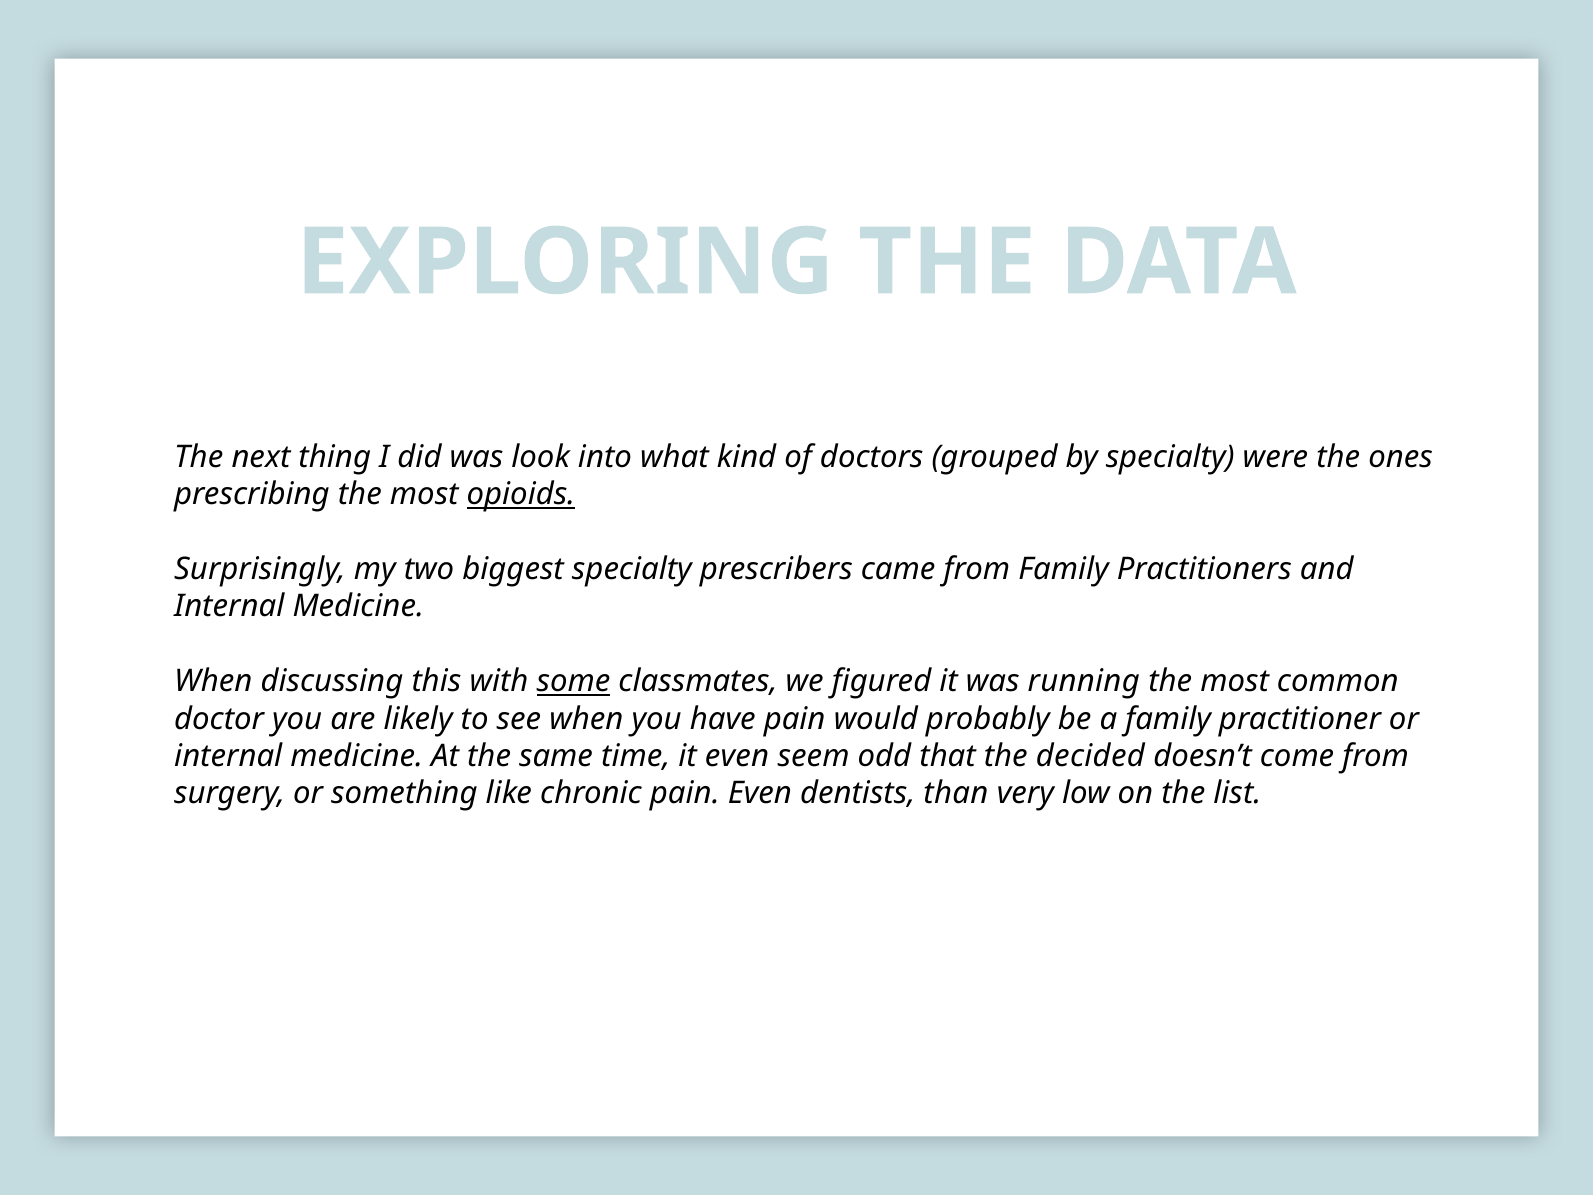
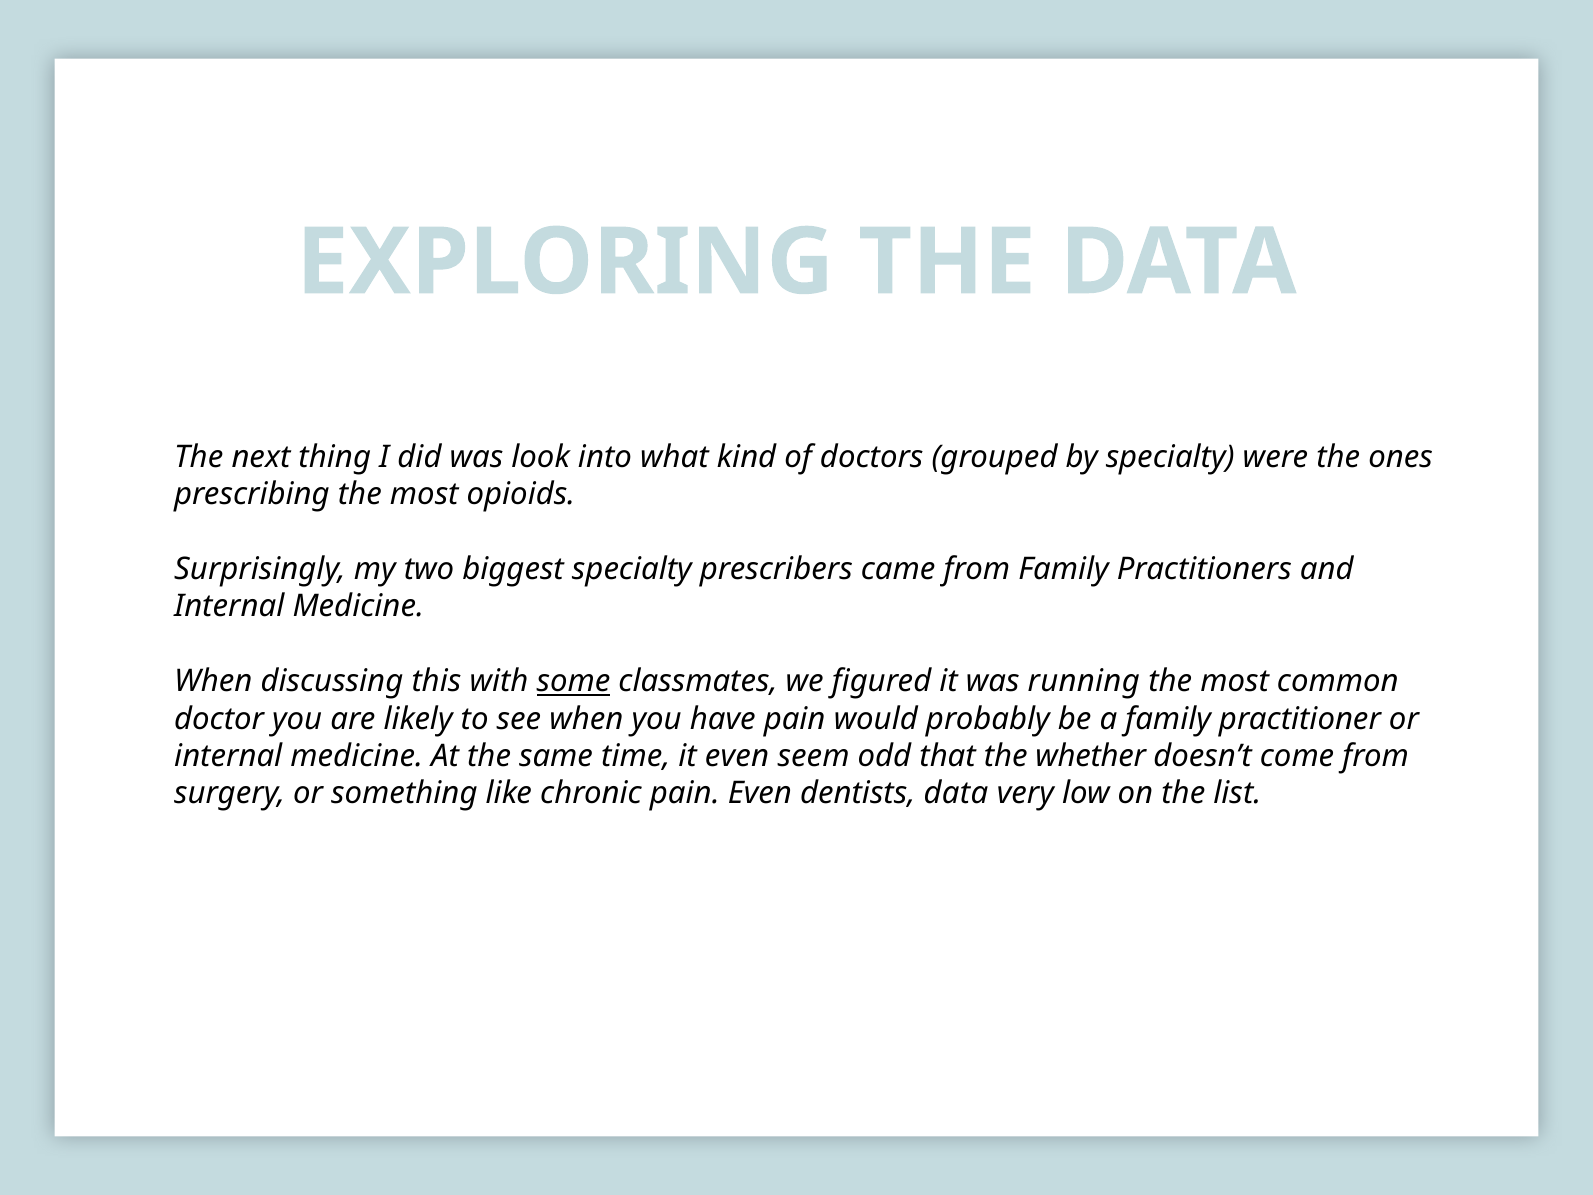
opioids underline: present -> none
decided: decided -> whether
dentists than: than -> data
